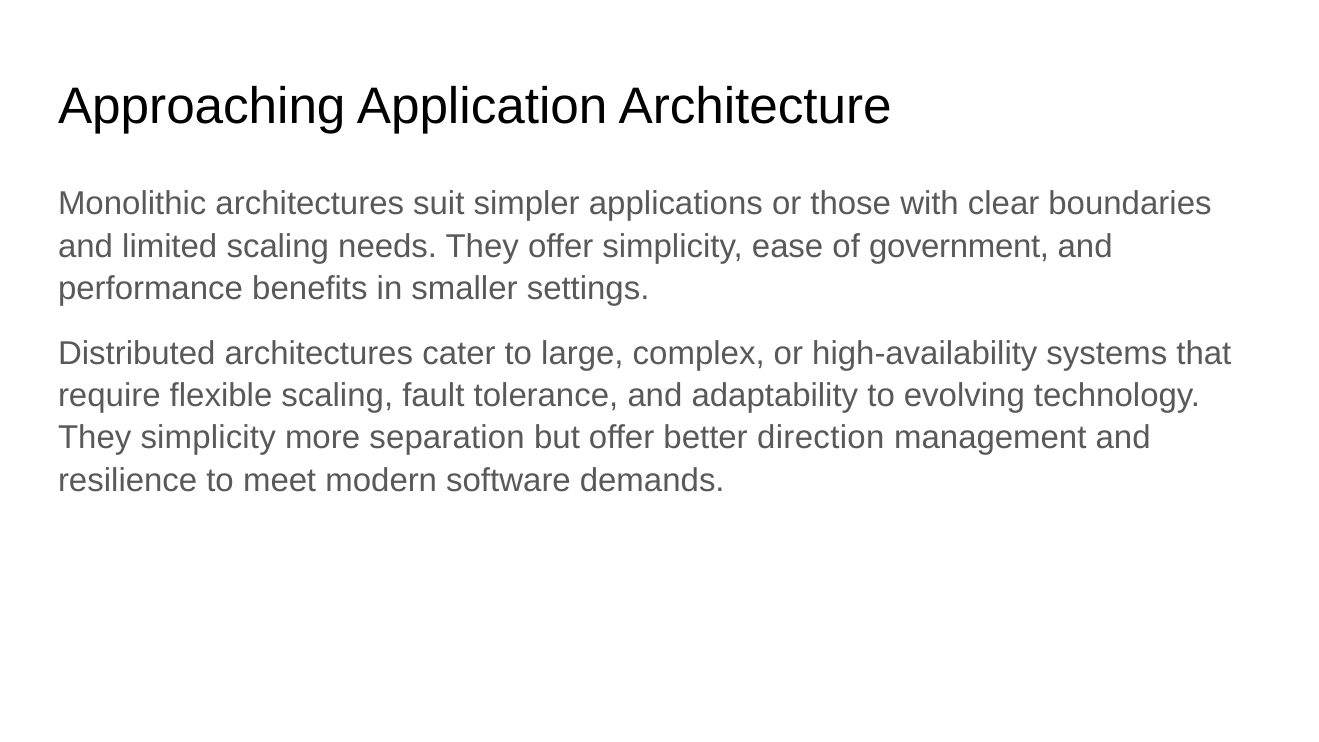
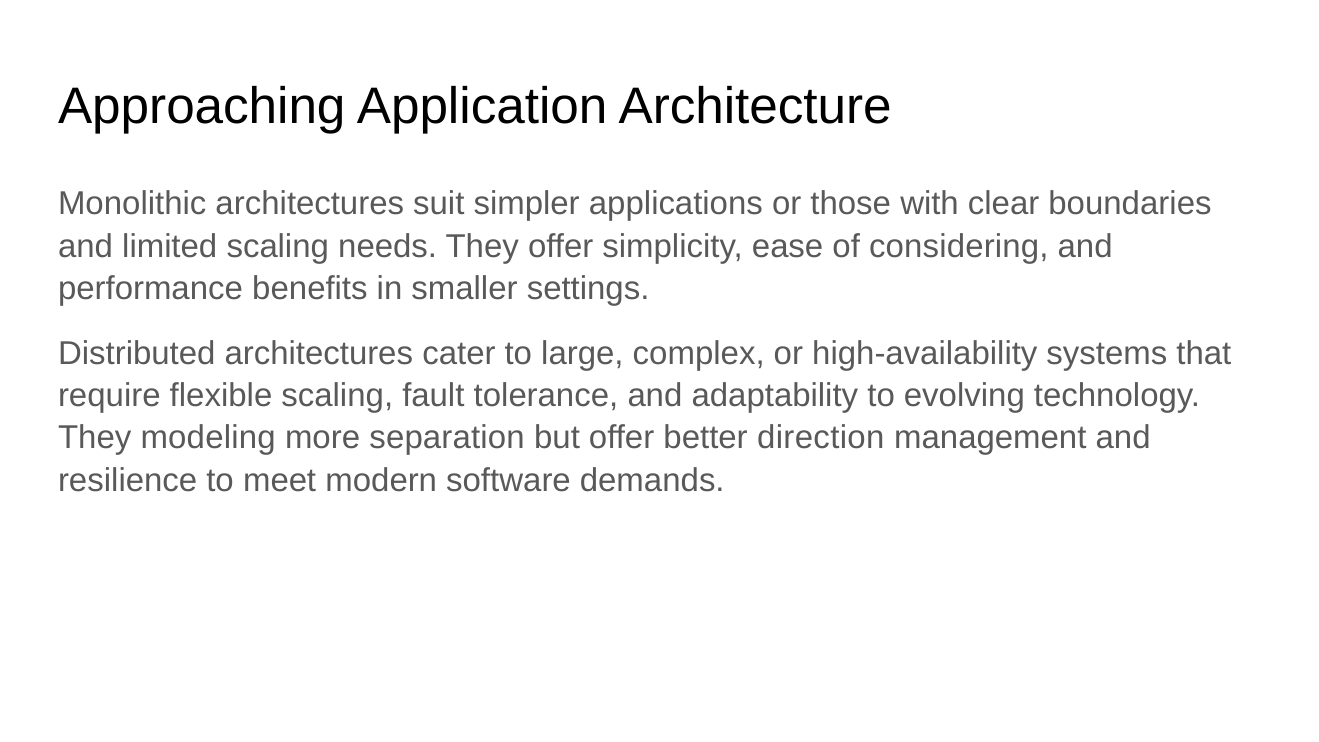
government: government -> considering
They simplicity: simplicity -> modeling
